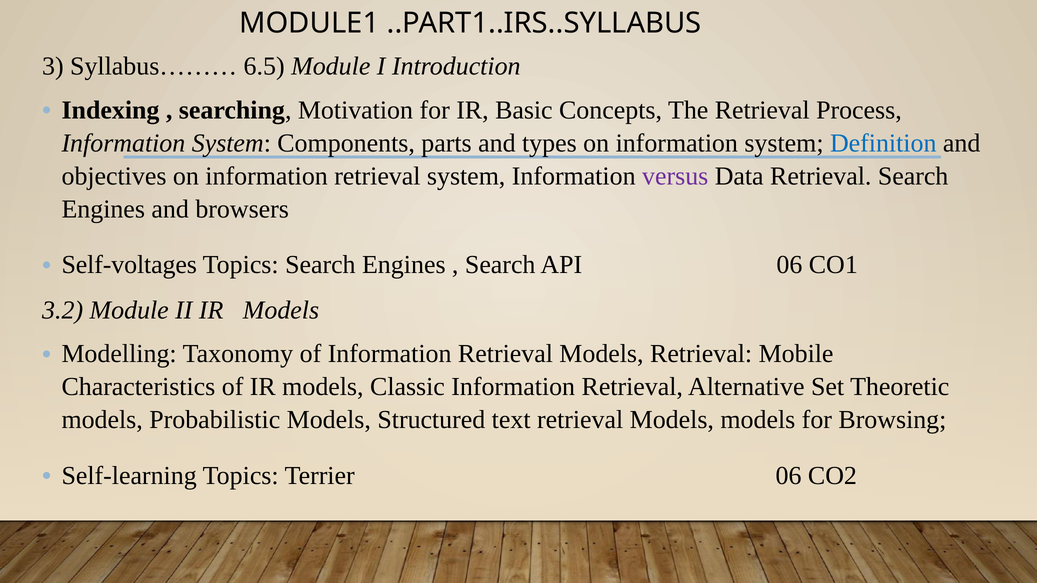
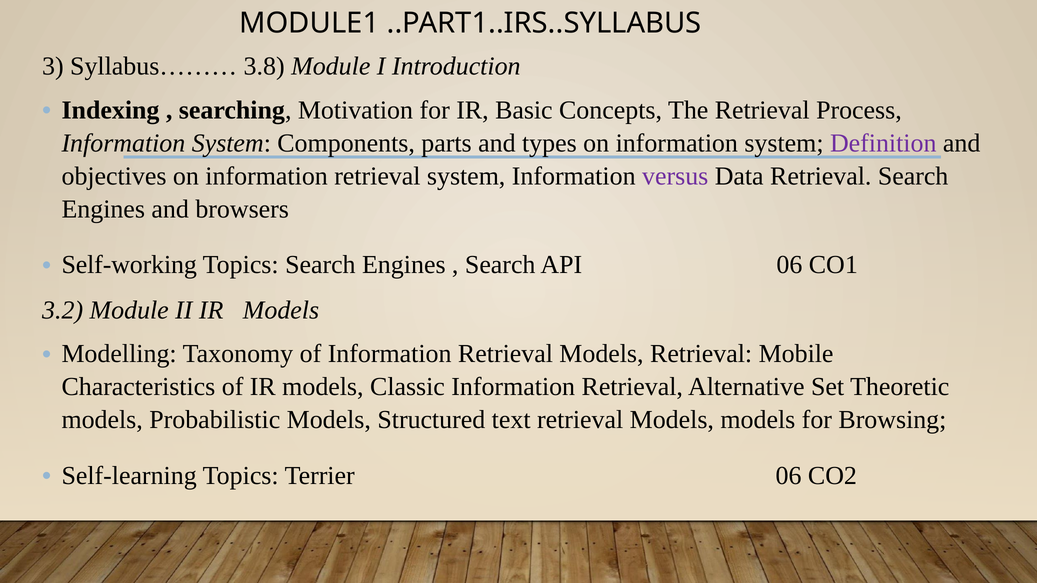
6.5: 6.5 -> 3.8
Definition colour: blue -> purple
Self-voltages: Self-voltages -> Self-working
